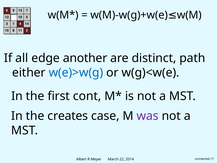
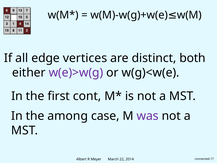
another: another -> vertices
path: path -> both
w(e)>w(g colour: blue -> purple
creates: creates -> among
